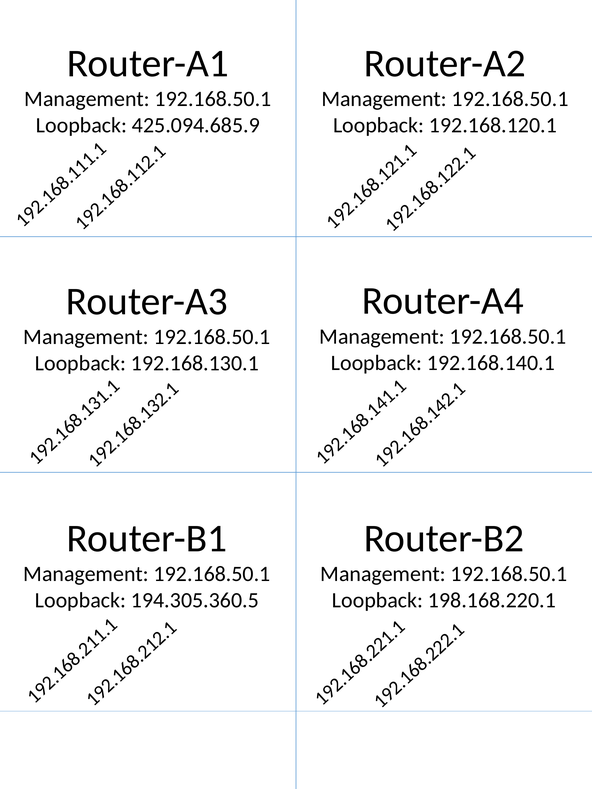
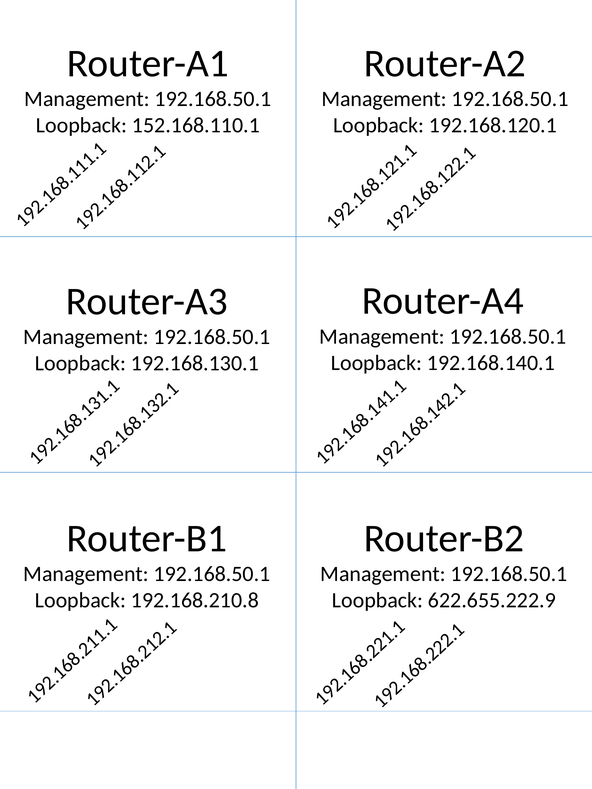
425.094.685.9: 425.094.685.9 -> 152.168.110.1
194.305.360.5: 194.305.360.5 -> 192.168.210.8
198.168.220.1: 198.168.220.1 -> 622.655.222.9
